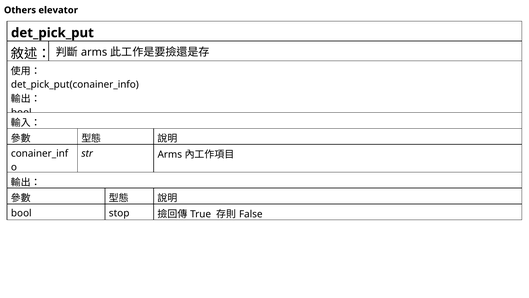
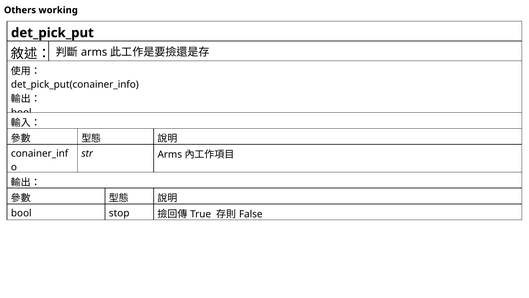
elevator: elevator -> working
